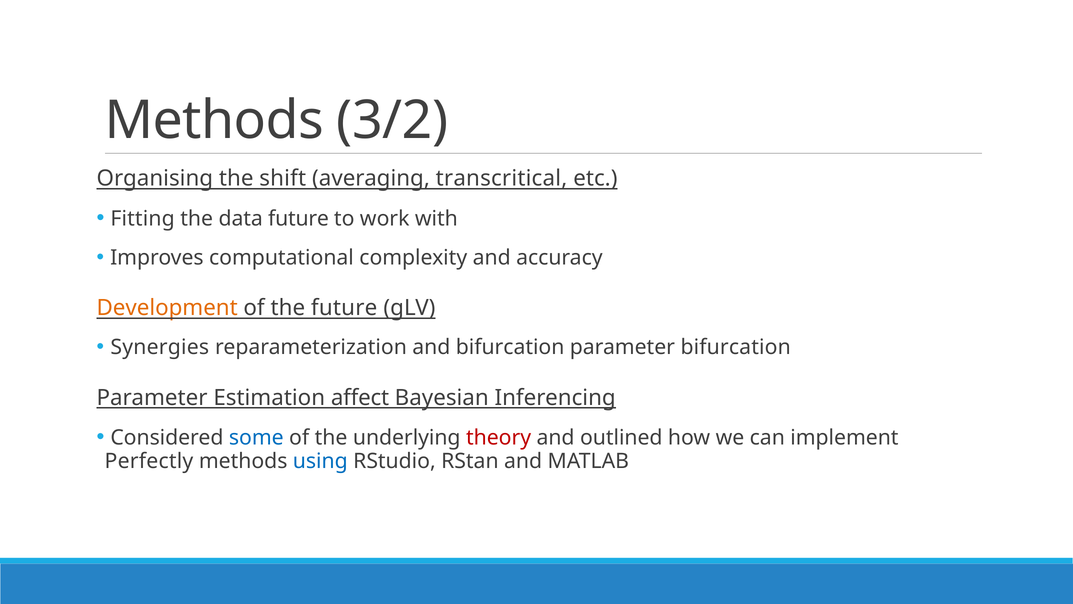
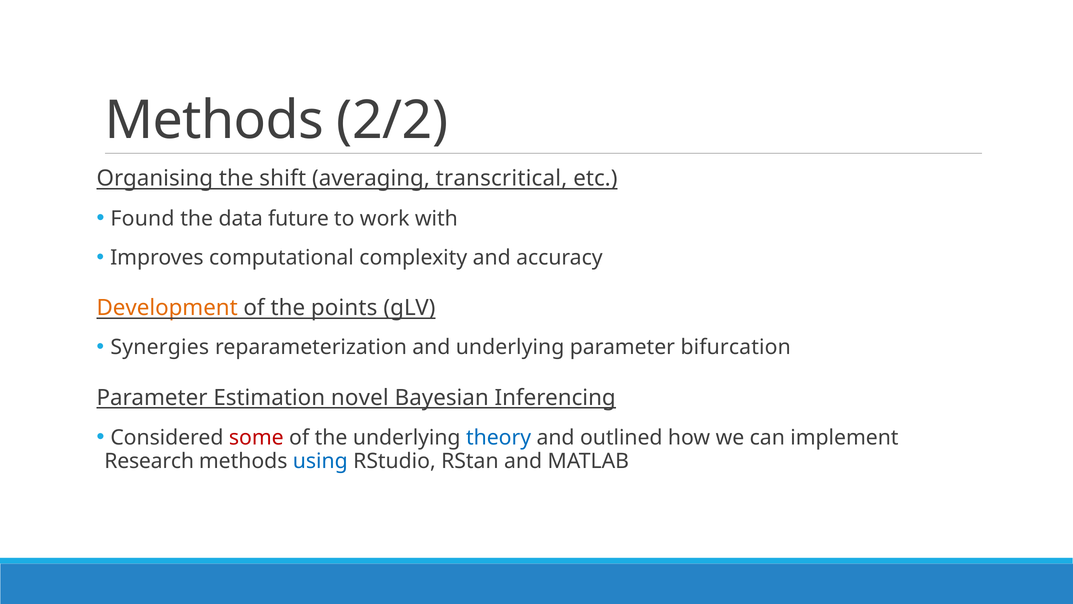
3/2: 3/2 -> 2/2
Fitting: Fitting -> Found
the future: future -> points
and bifurcation: bifurcation -> underlying
affect: affect -> novel
some colour: blue -> red
theory colour: red -> blue
Perfectly: Perfectly -> Research
